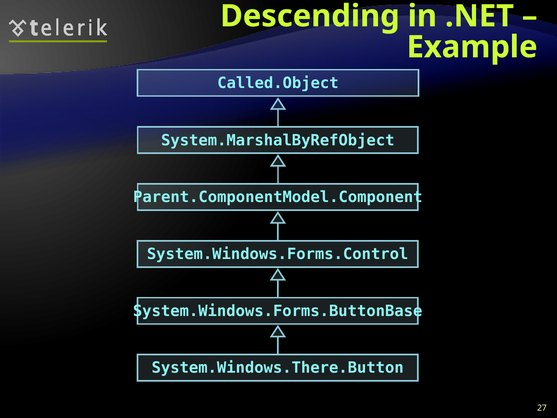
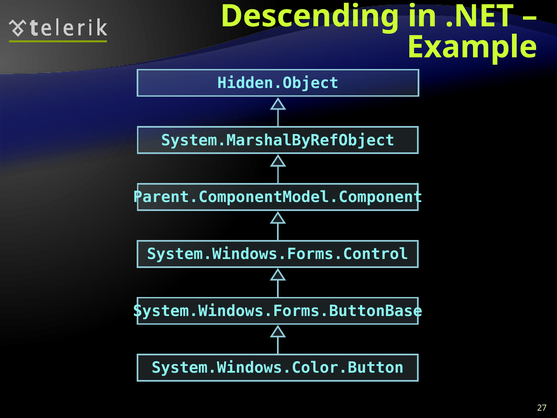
Called.Object: Called.Object -> Hidden.Object
System.Windows.There.Button: System.Windows.There.Button -> System.Windows.Color.Button
